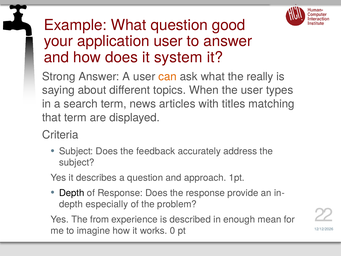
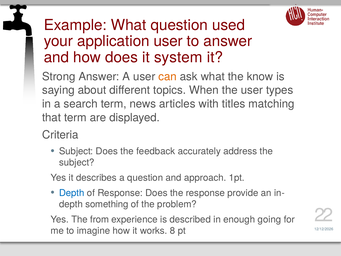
good: good -> used
really: really -> know
Depth at (72, 193) colour: black -> blue
especially: especially -> something
mean: mean -> going
0: 0 -> 8
